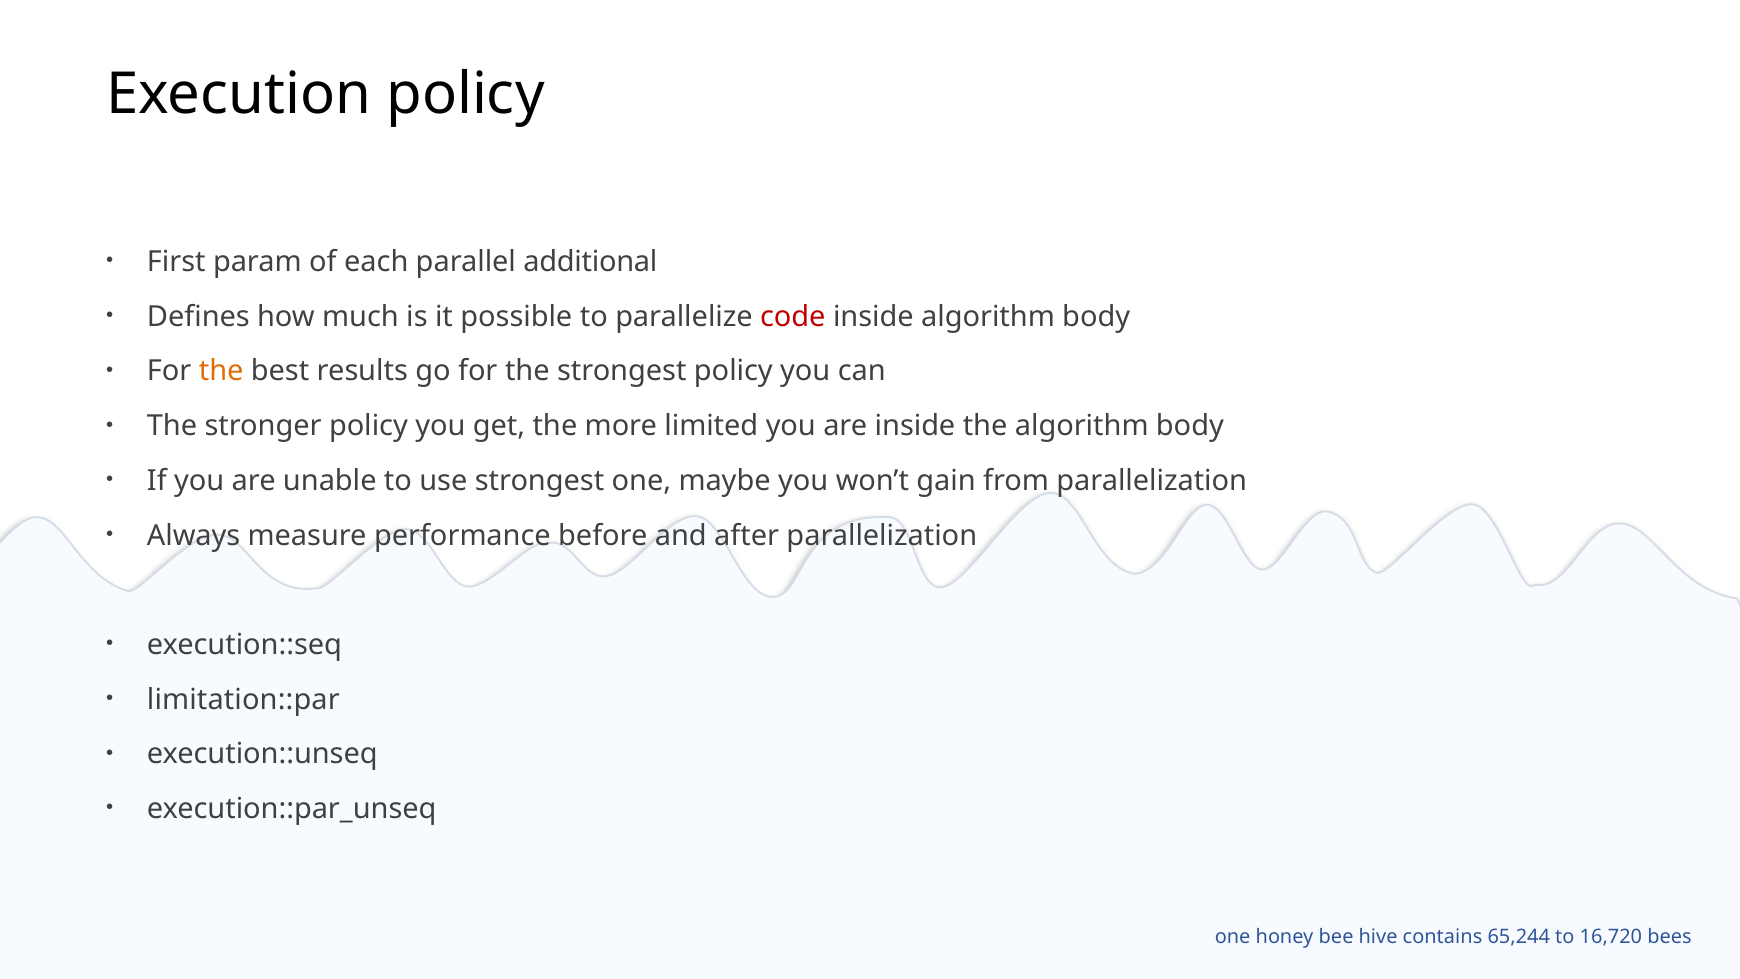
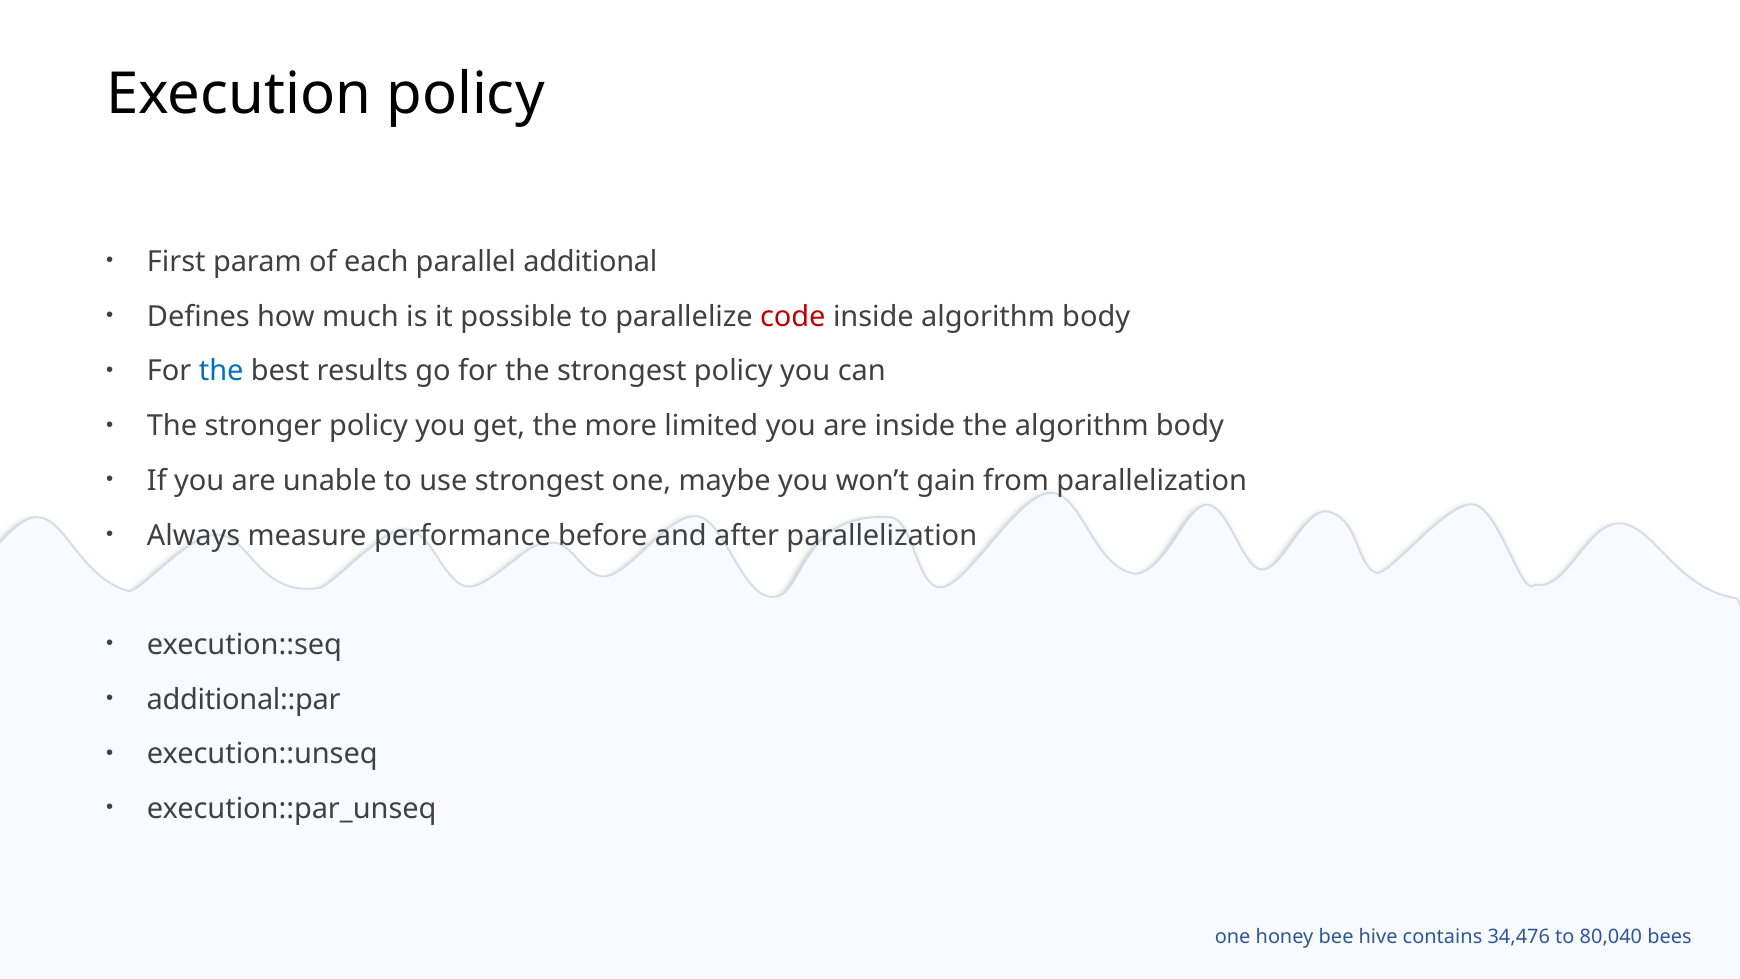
the at (221, 371) colour: orange -> blue
limitation::par: limitation::par -> additional::par
65,244: 65,244 -> 34,476
16,720: 16,720 -> 80,040
